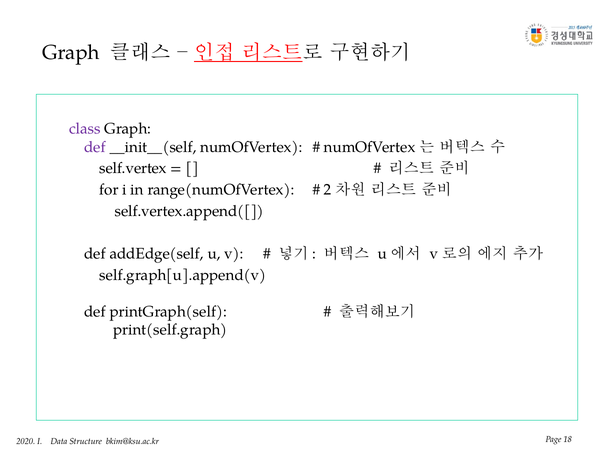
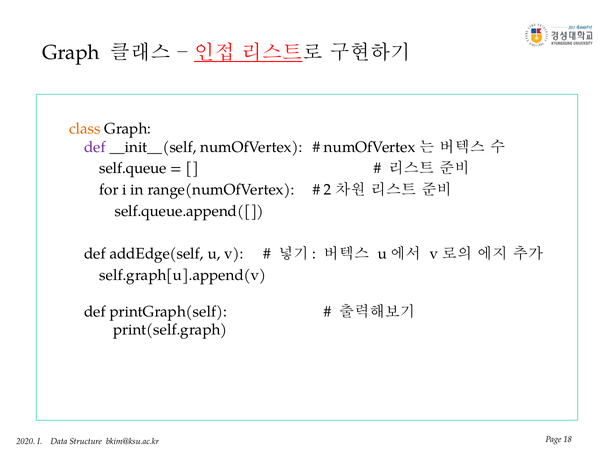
class colour: purple -> orange
self.vertex: self.vertex -> self.queue
self.vertex.append([: self.vertex.append([ -> self.queue.append([
